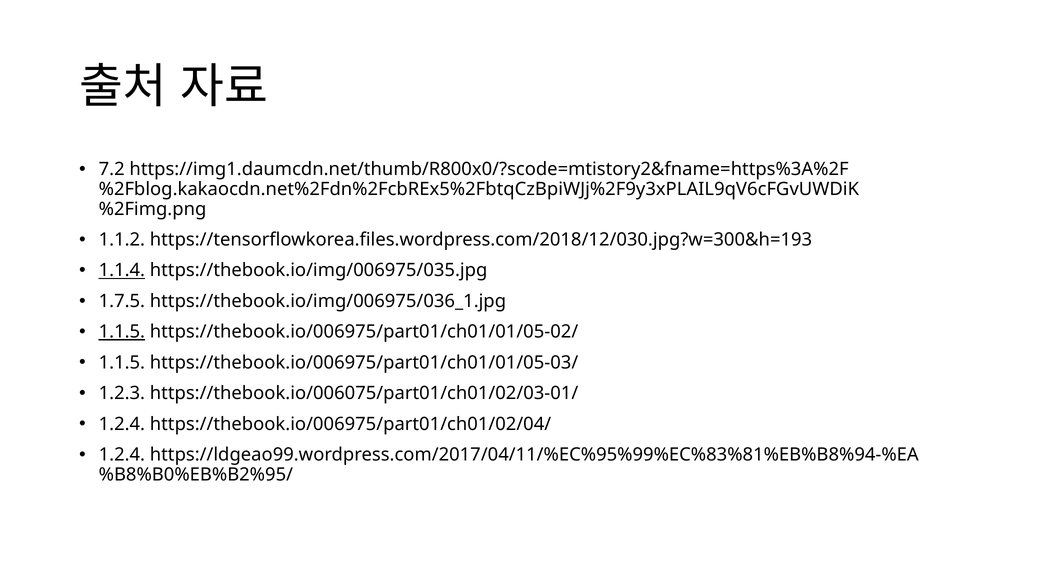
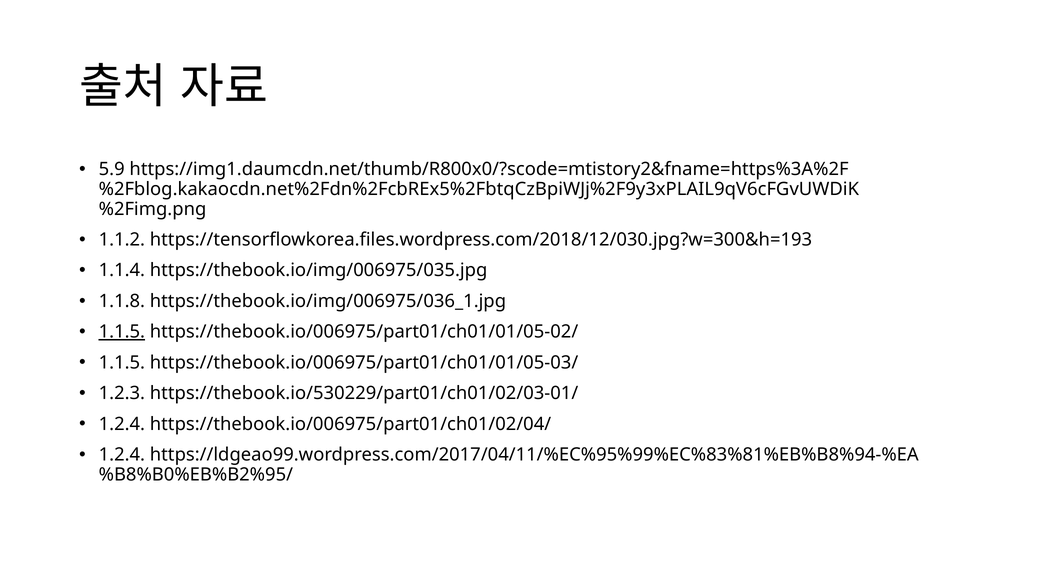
7.2: 7.2 -> 5.9
1.1.4 underline: present -> none
1.7.5: 1.7.5 -> 1.1.8
https://thebook.io/006075/part01/ch01/02/03-01/: https://thebook.io/006075/part01/ch01/02/03-01/ -> https://thebook.io/530229/part01/ch01/02/03-01/
